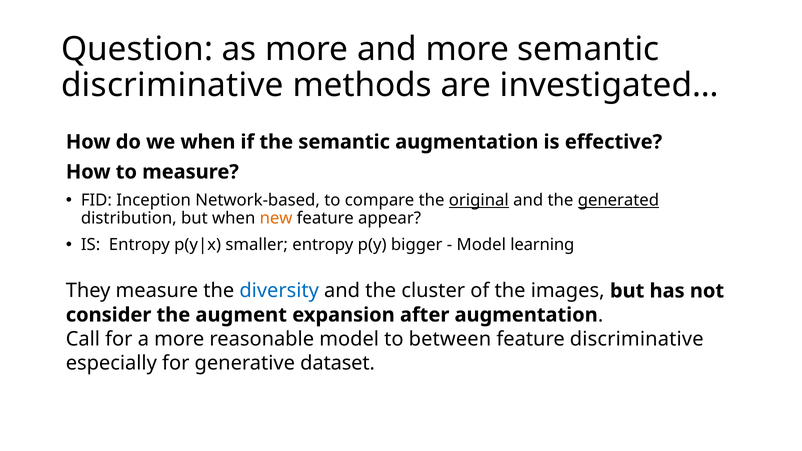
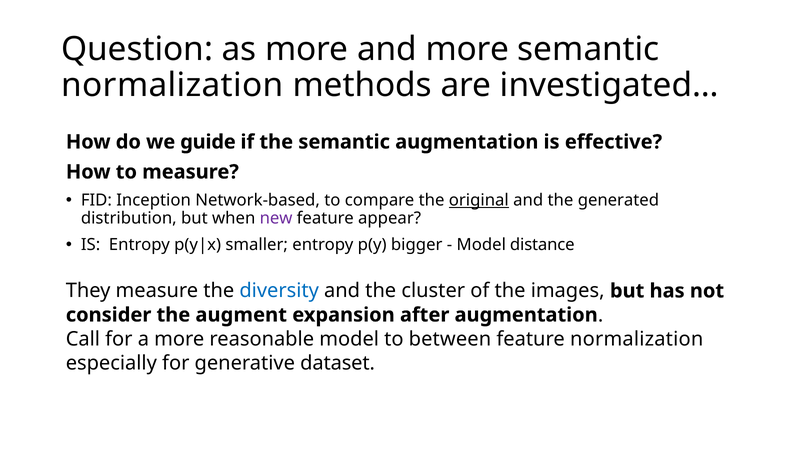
discriminative at (172, 85): discriminative -> normalization
we when: when -> guide
generated underline: present -> none
new colour: orange -> purple
learning: learning -> distance
feature discriminative: discriminative -> normalization
